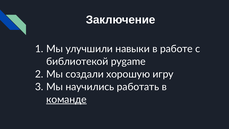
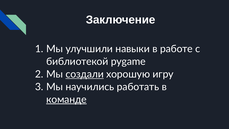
создали underline: none -> present
